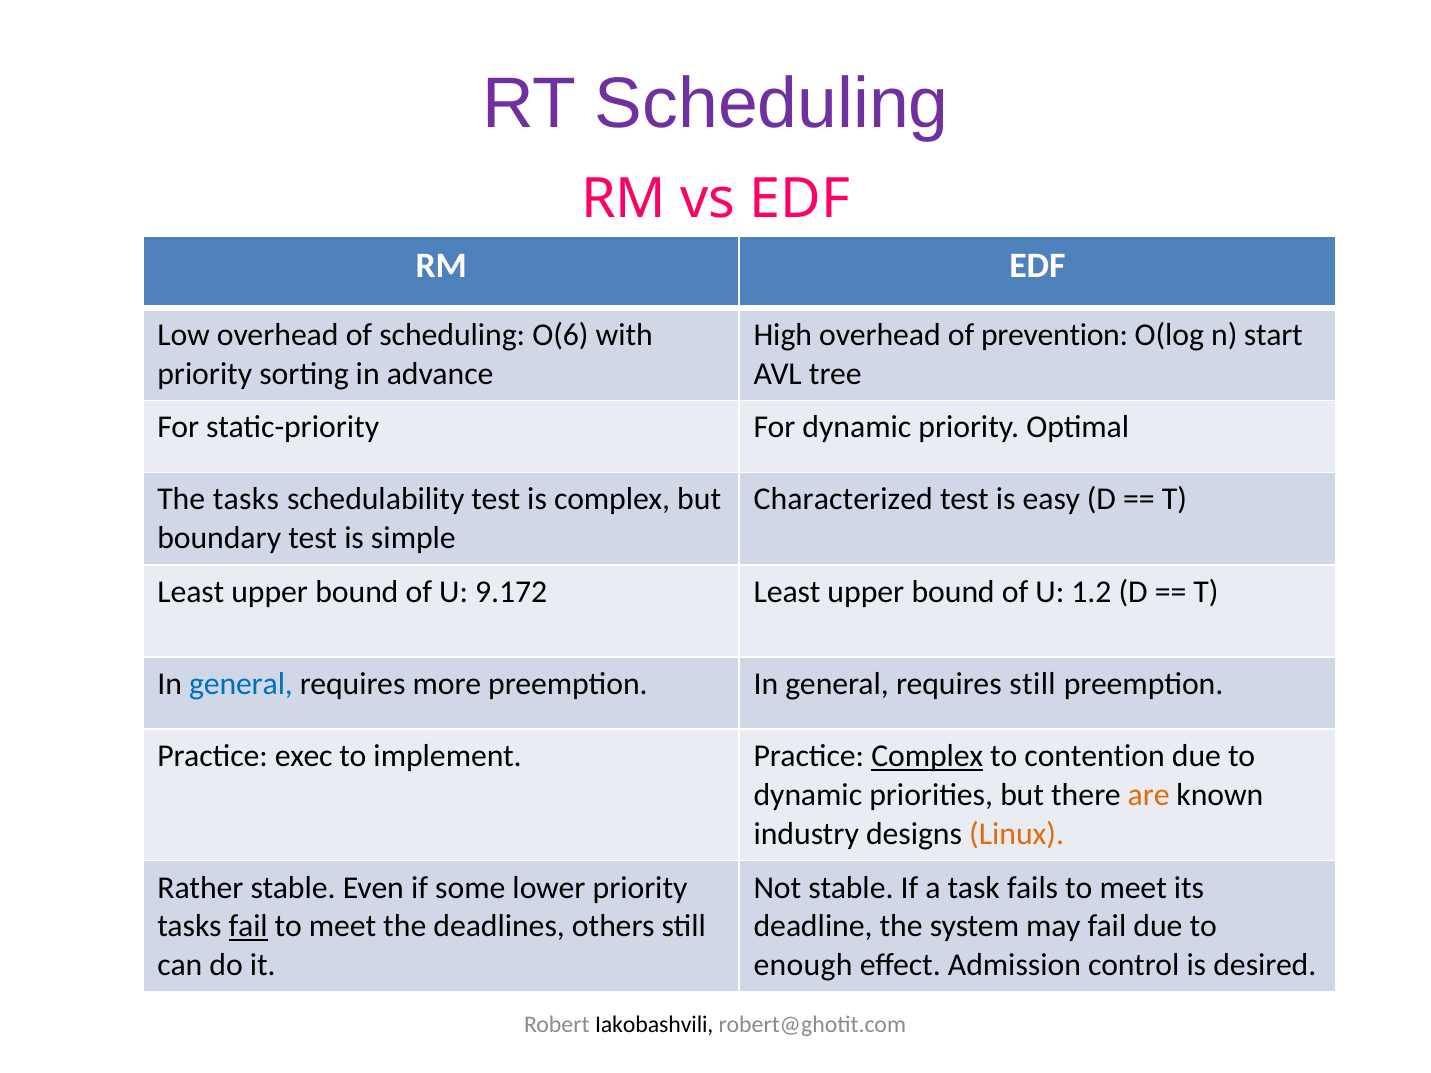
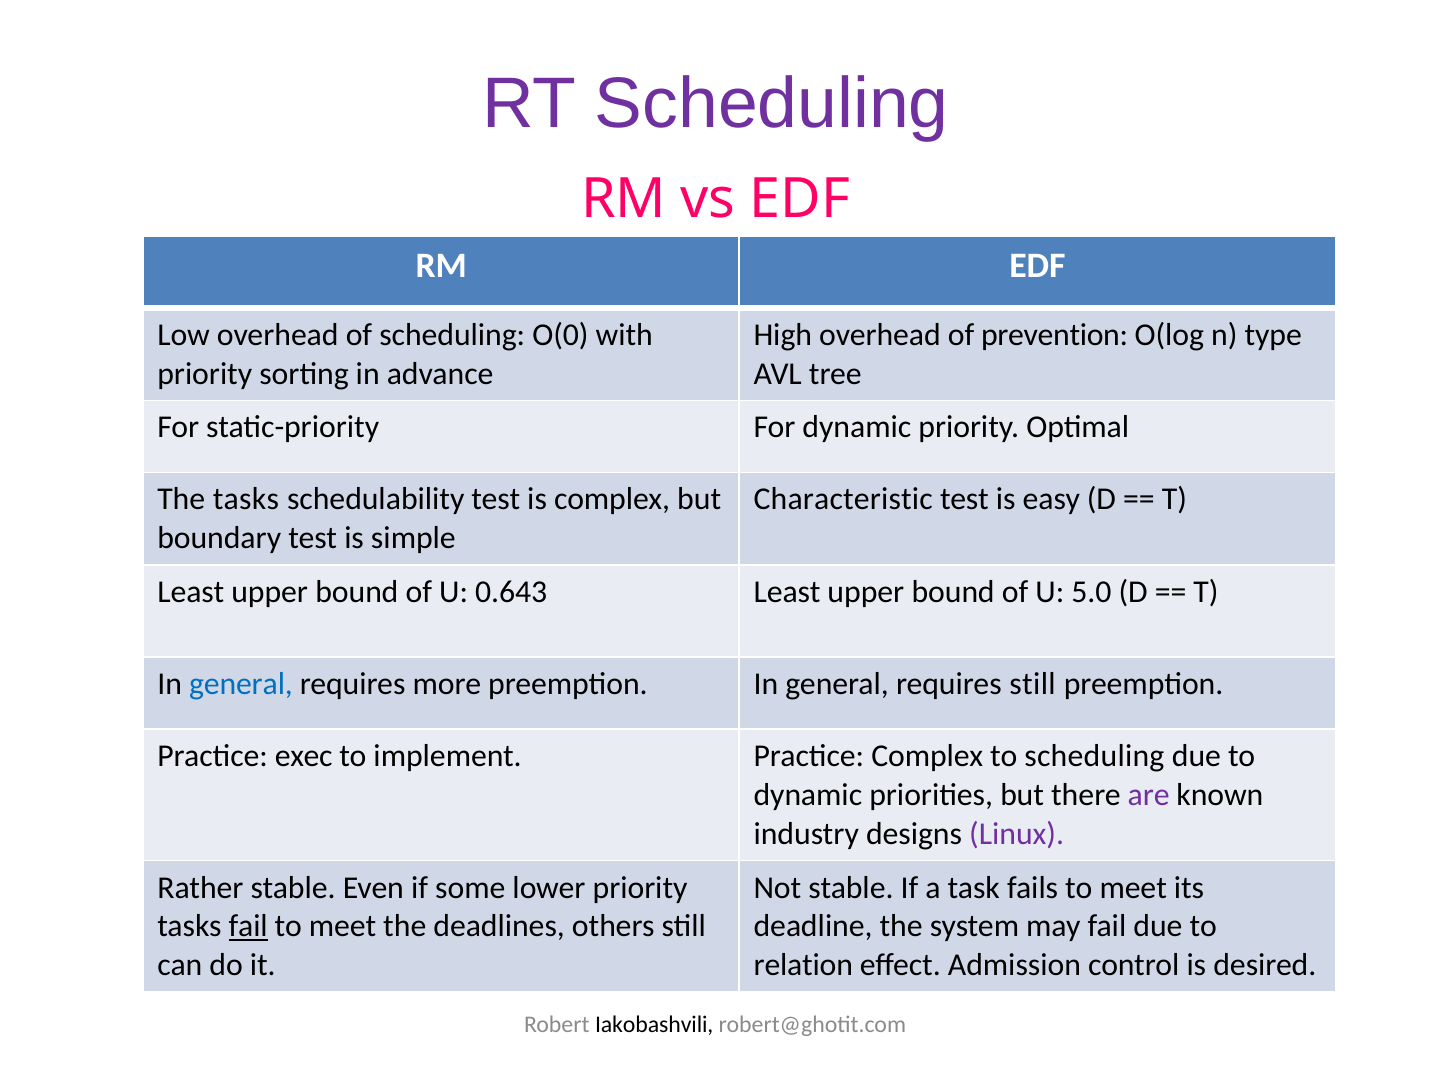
O(6: O(6 -> O(0
start: start -> type
Characterized: Characterized -> Characteristic
9.172: 9.172 -> 0.643
1.2: 1.2 -> 5.0
Complex at (927, 756) underline: present -> none
to contention: contention -> scheduling
are colour: orange -> purple
Linux colour: orange -> purple
enough: enough -> relation
